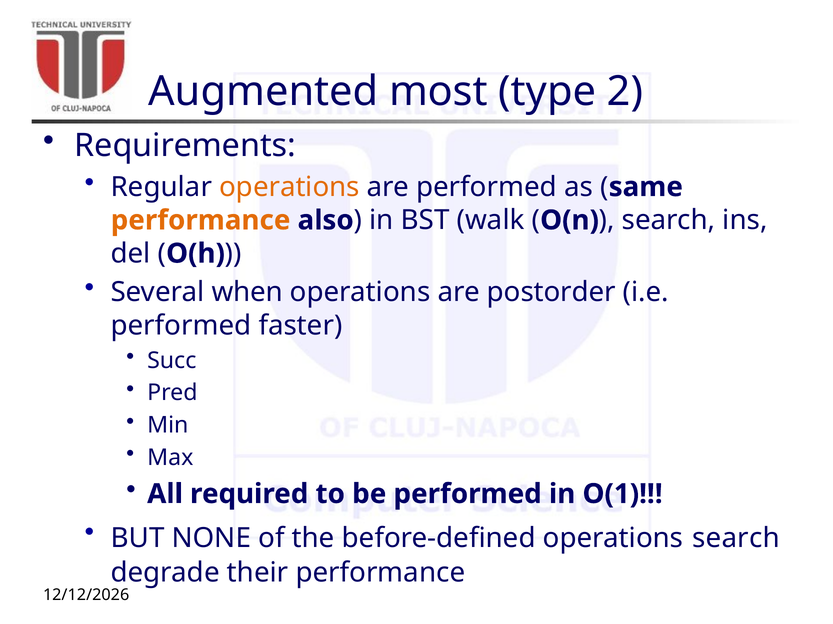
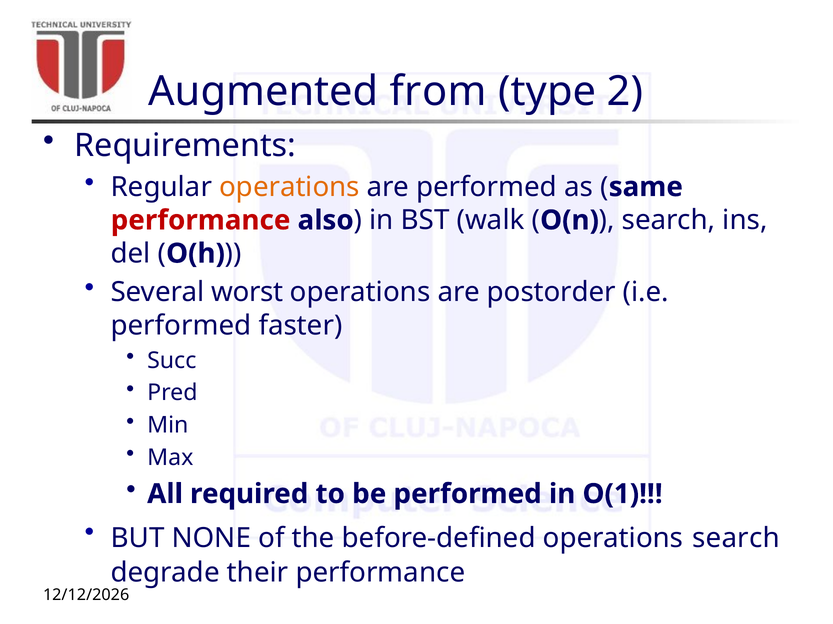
most: most -> from
performance at (201, 220) colour: orange -> red
when: when -> worst
